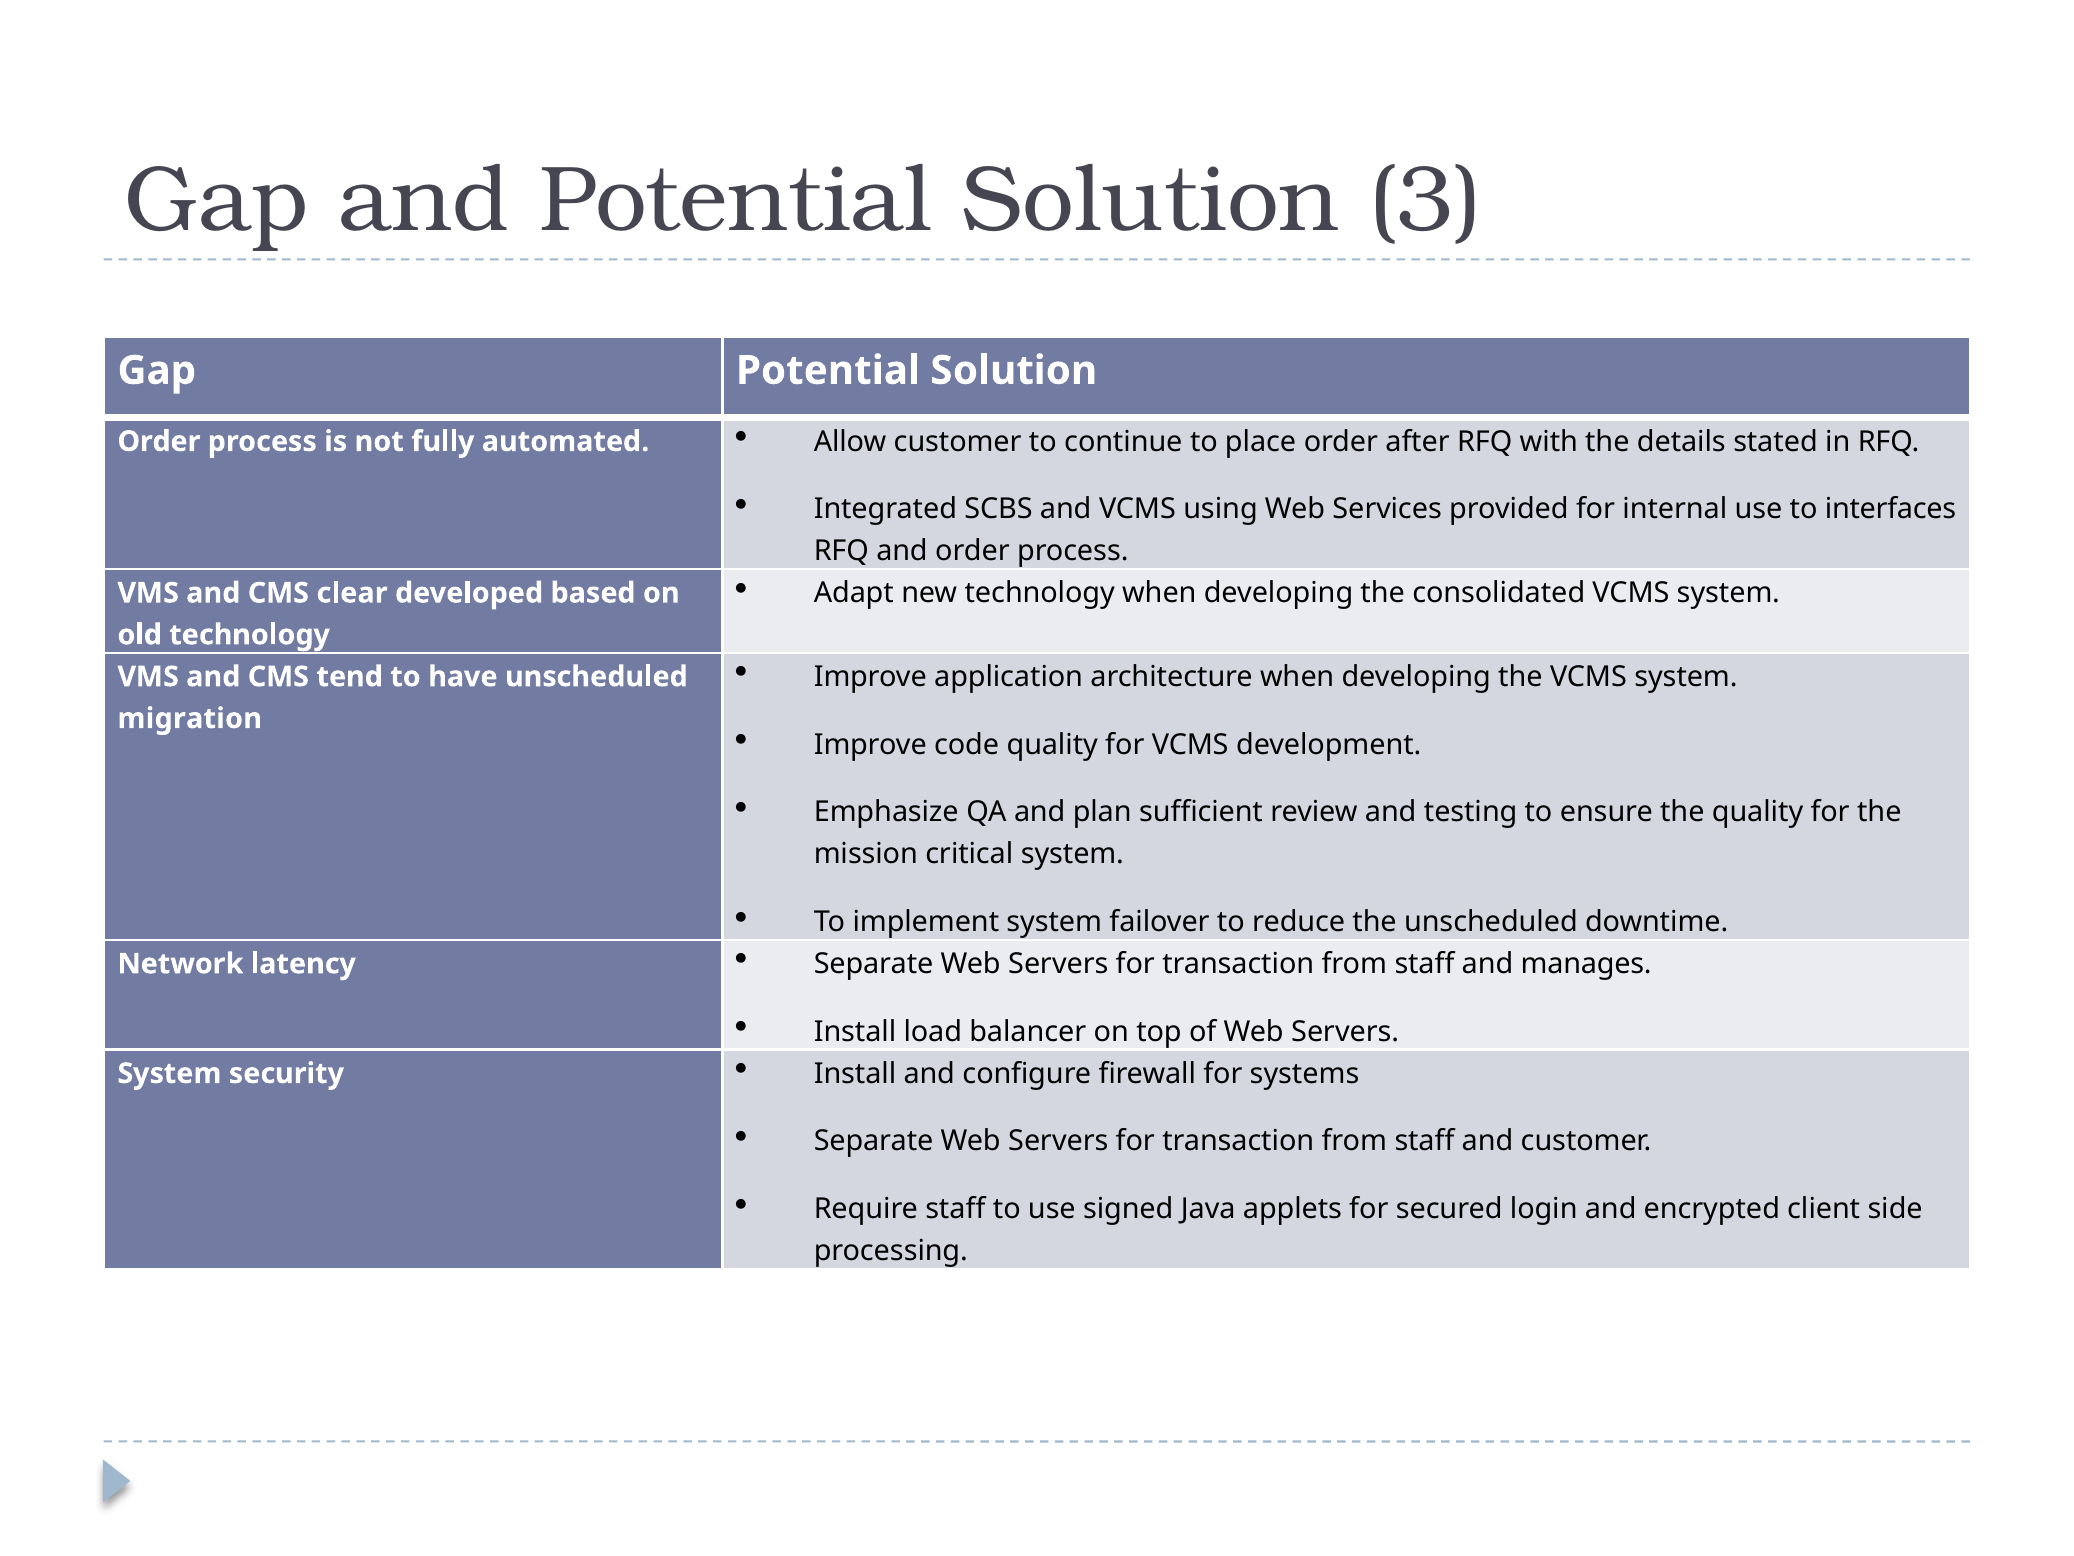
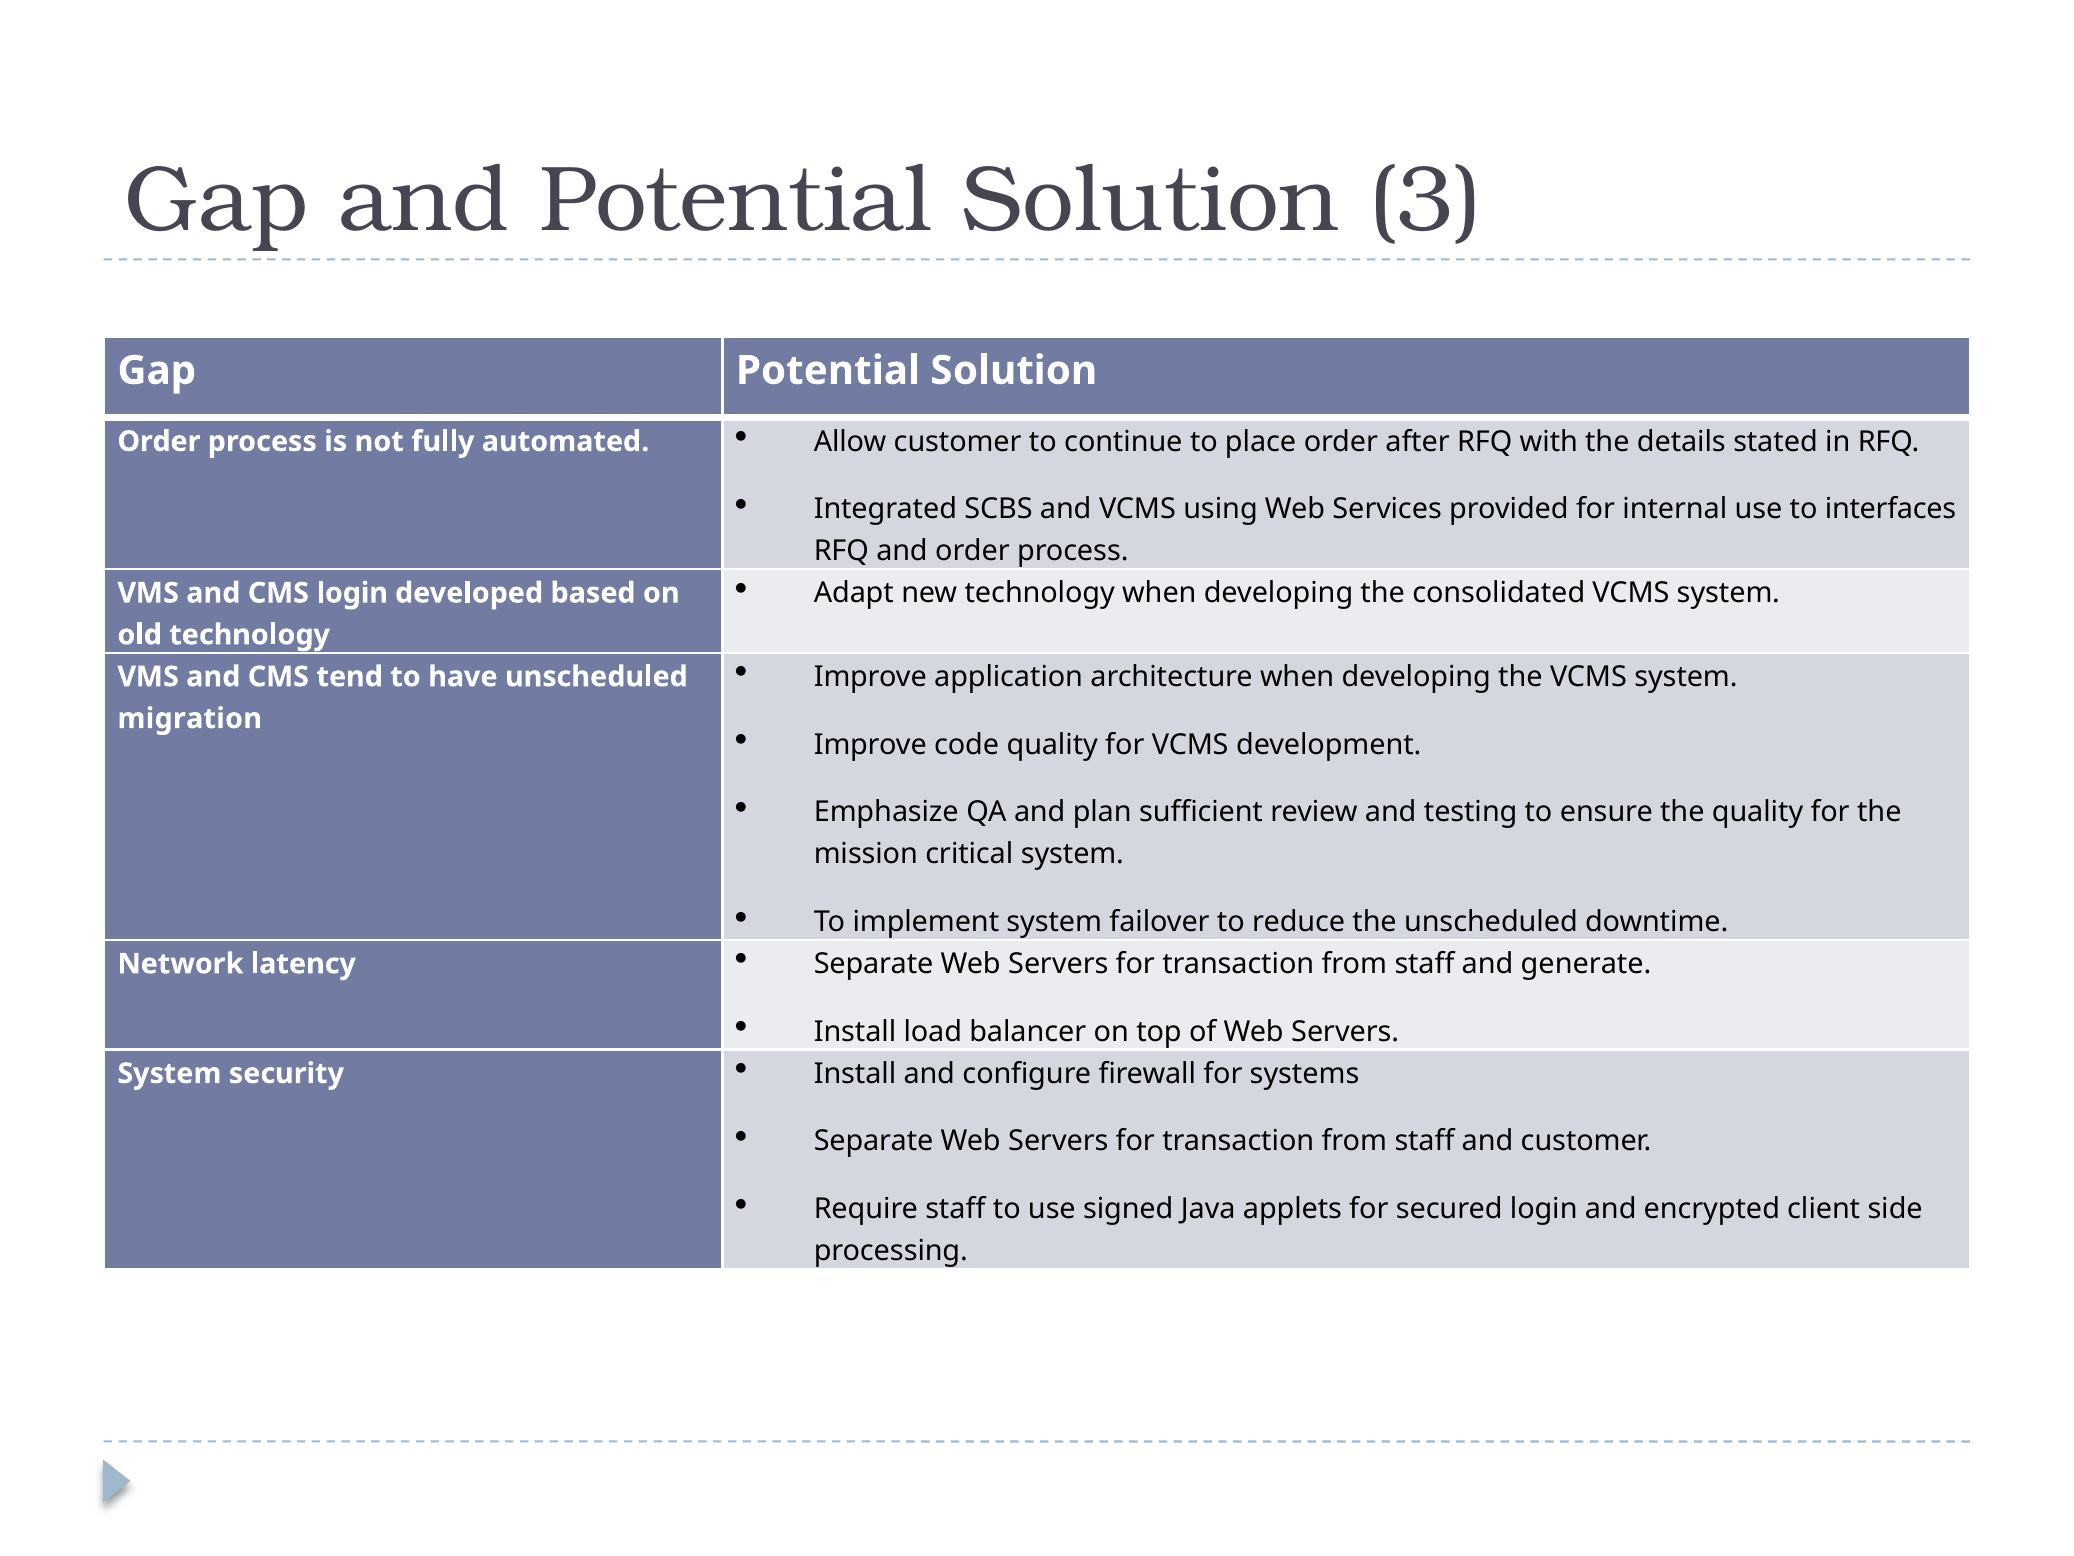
CMS clear: clear -> login
manages: manages -> generate
